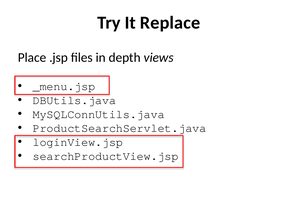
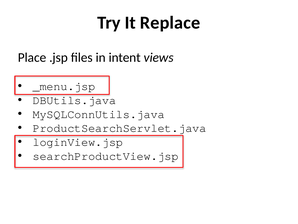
depth: depth -> intent
